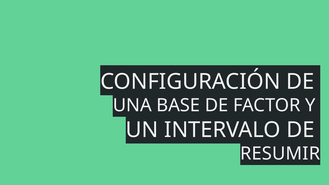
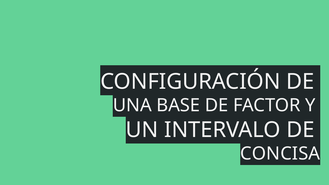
RESUMIR: RESUMIR -> CONCISA
